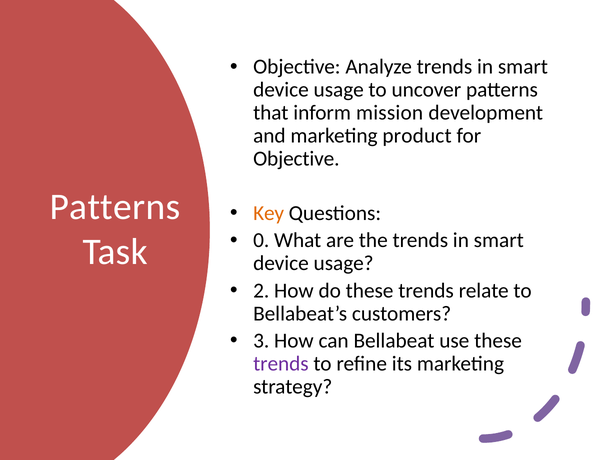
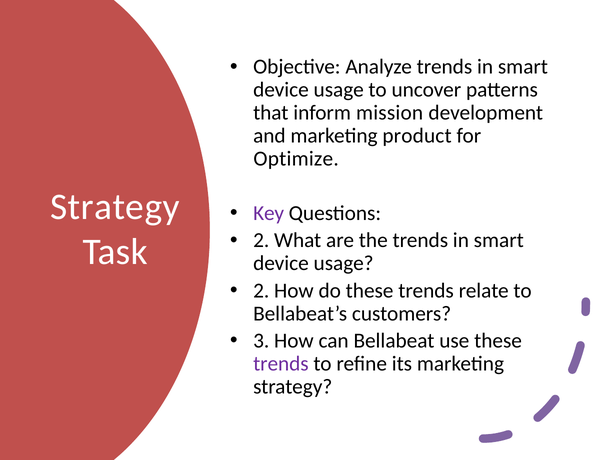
Objective at (296, 159): Objective -> Optimize
Patterns at (115, 207): Patterns -> Strategy
Key colour: orange -> purple
0 at (261, 241): 0 -> 2
